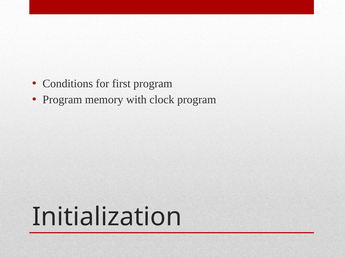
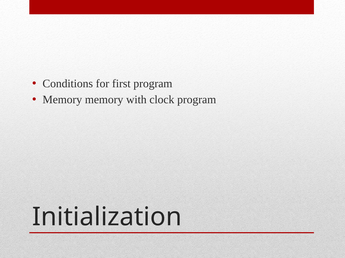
Program at (62, 100): Program -> Memory
